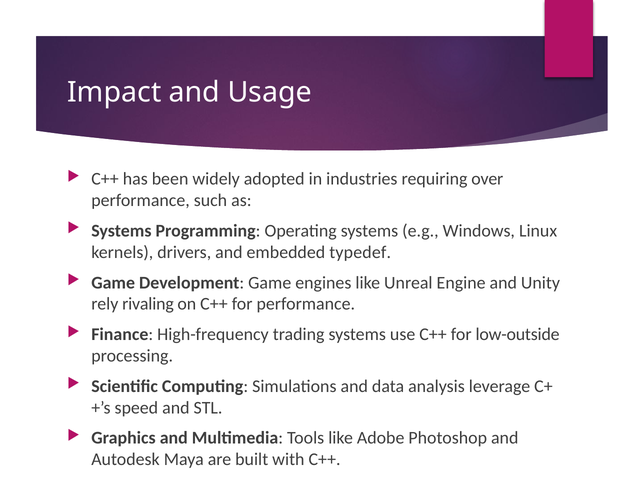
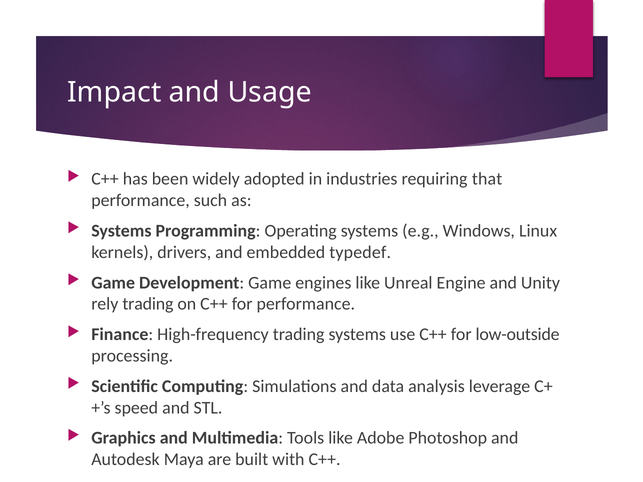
over: over -> that
rely rivaling: rivaling -> trading
